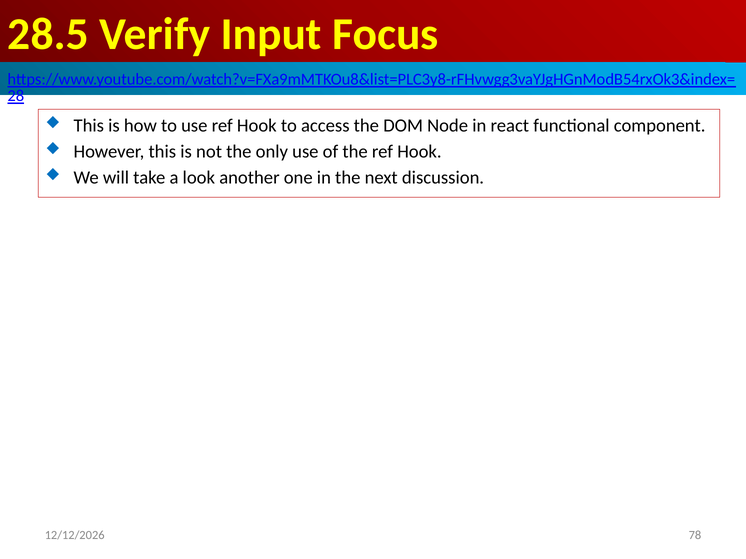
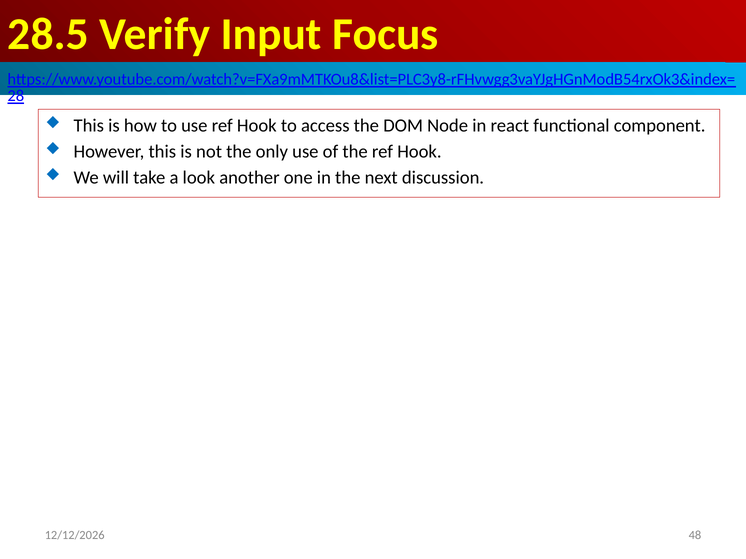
78: 78 -> 48
